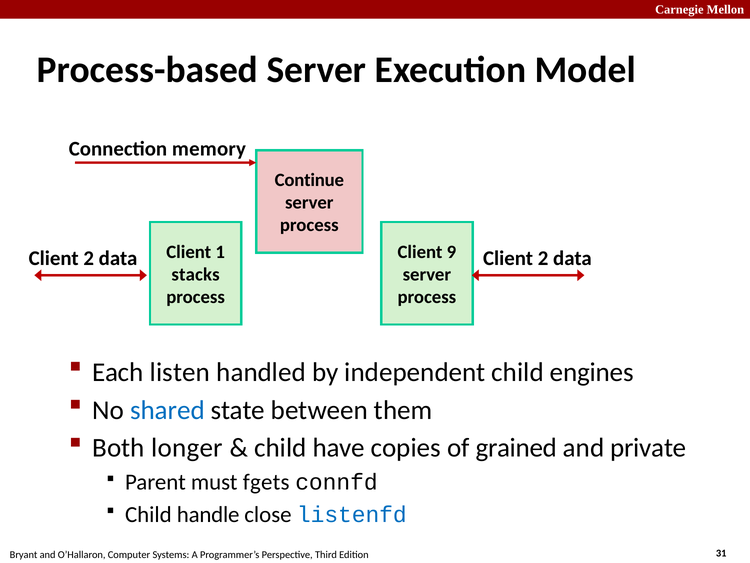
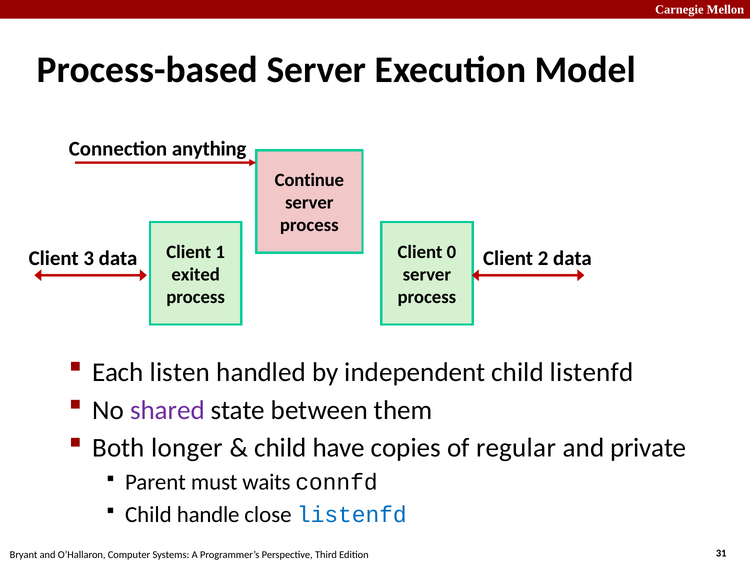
memory: memory -> anything
9: 9 -> 0
2 at (89, 258): 2 -> 3
stacks: stacks -> exited
child engines: engines -> listenfd
shared colour: blue -> purple
grained: grained -> regular
fgets: fgets -> waits
